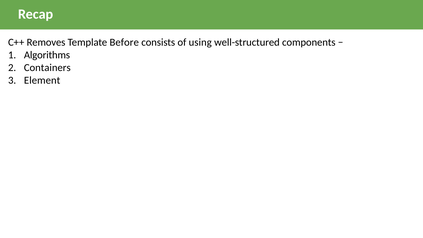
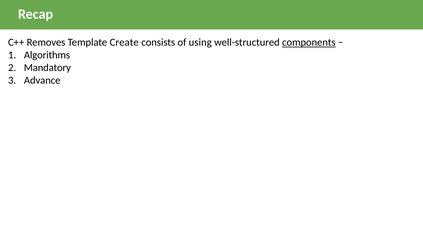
Before: Before -> Create
components underline: none -> present
Containers: Containers -> Mandatory
Element: Element -> Advance
